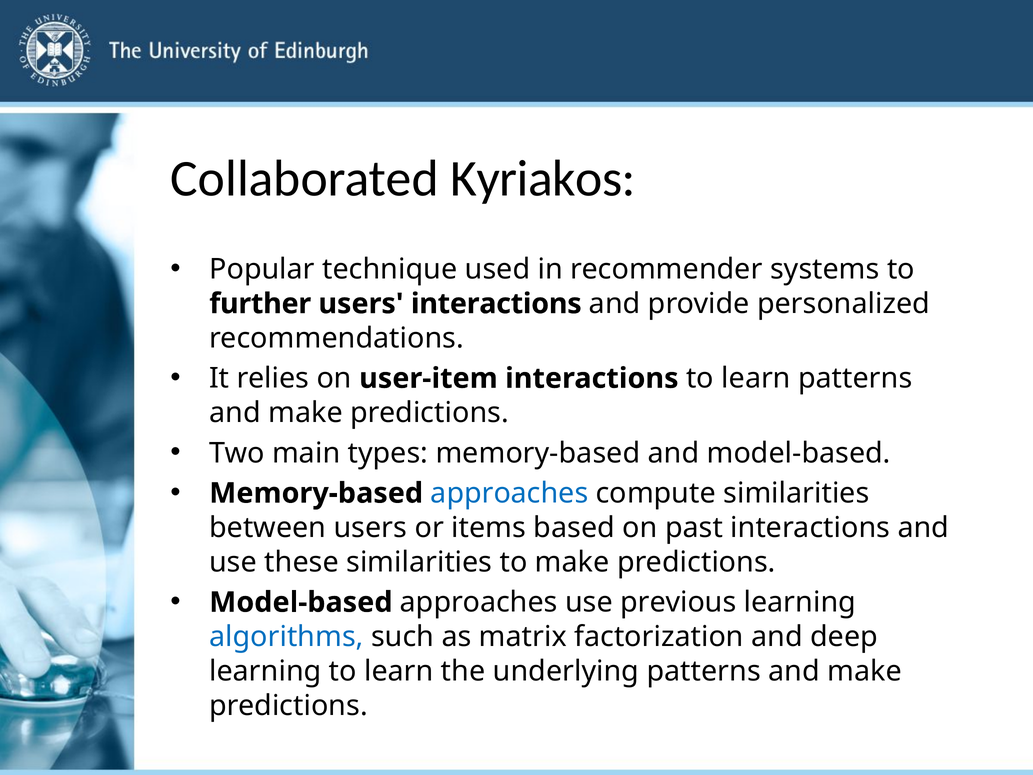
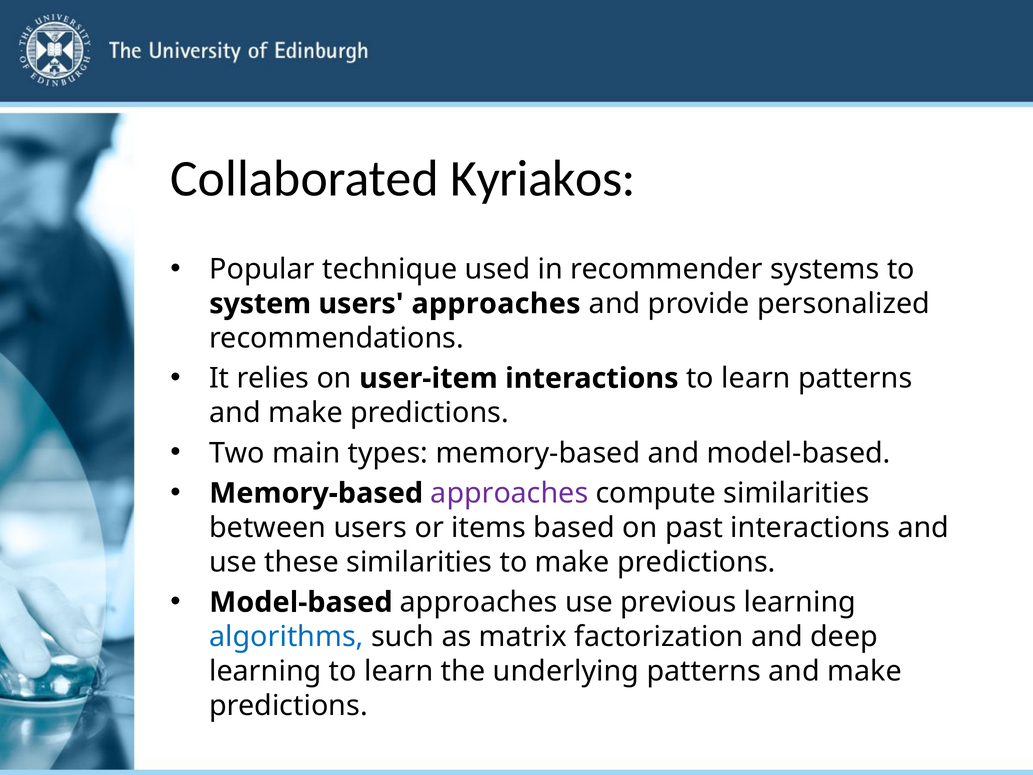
further: further -> system
users interactions: interactions -> approaches
approaches at (509, 493) colour: blue -> purple
